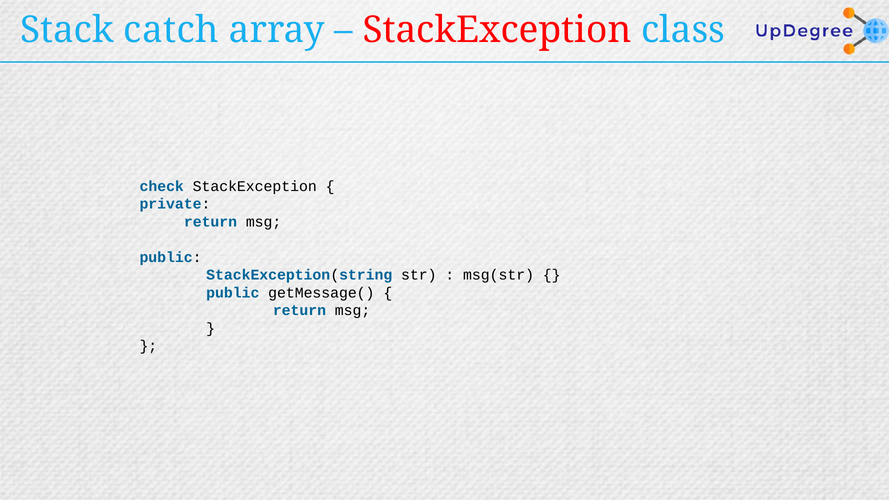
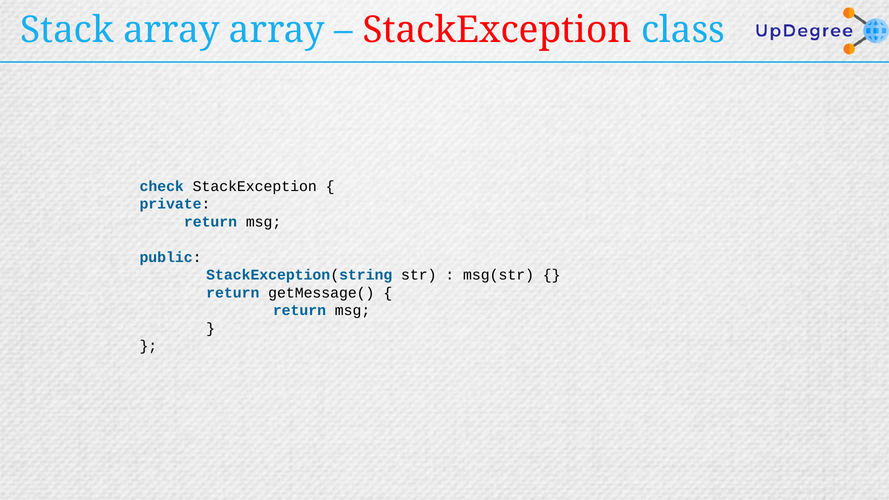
Stack catch: catch -> array
public at (233, 293): public -> return
